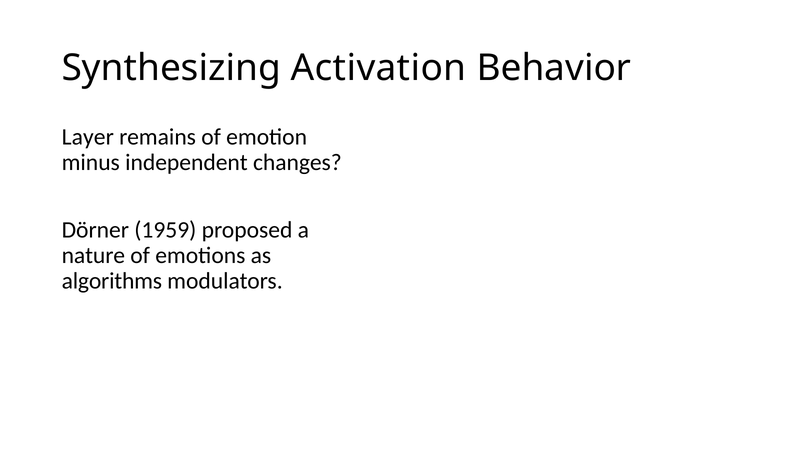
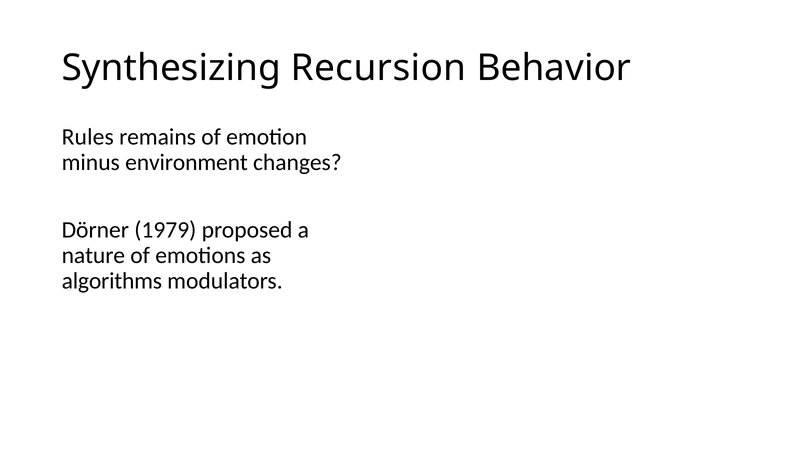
Activation: Activation -> Recursion
Layer: Layer -> Rules
independent: independent -> environment
1959: 1959 -> 1979
